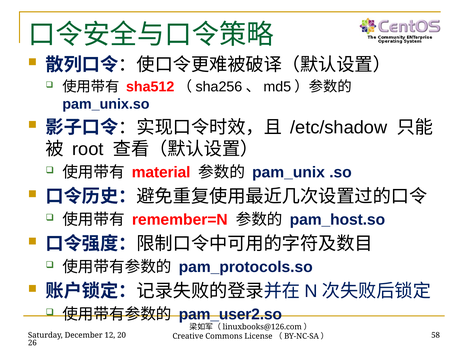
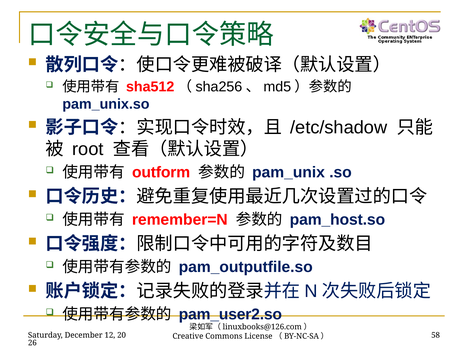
material: material -> outform
pam_protocols.so: pam_protocols.so -> pam_outputfile.so
